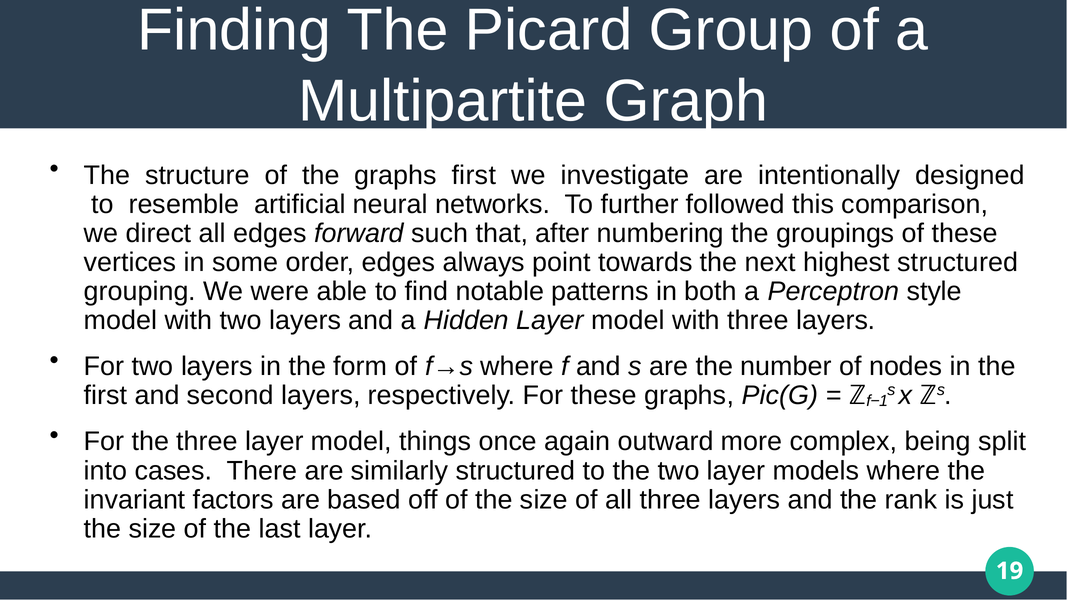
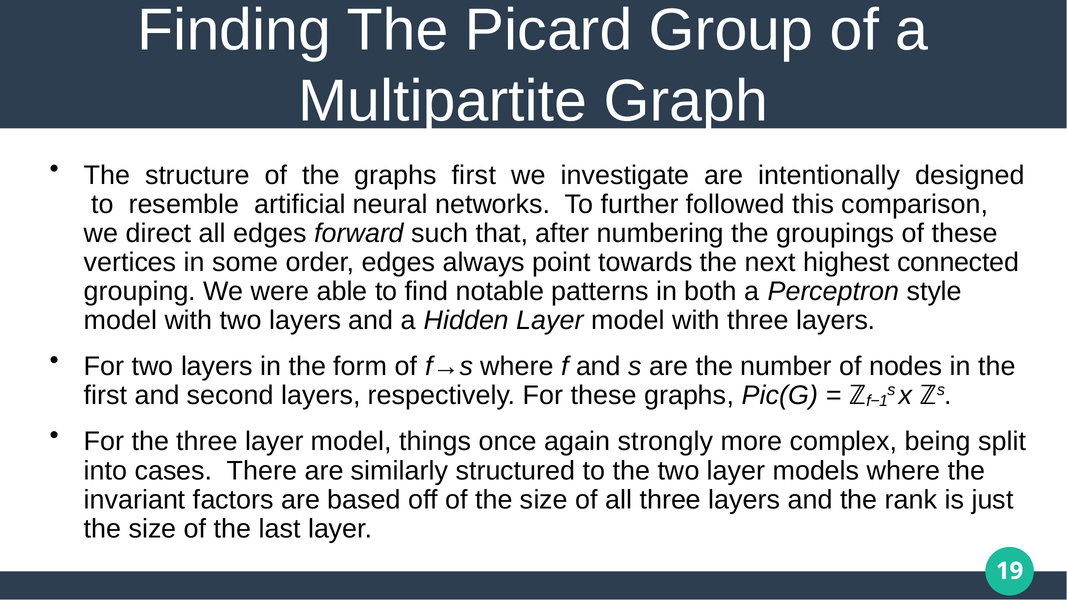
highest structured: structured -> connected
outward: outward -> strongly
